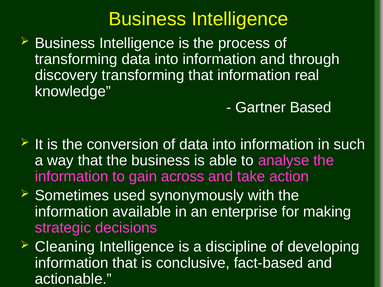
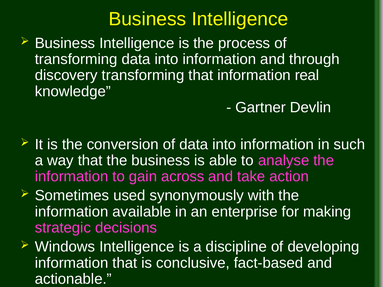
Based: Based -> Devlin
Cleaning: Cleaning -> Windows
